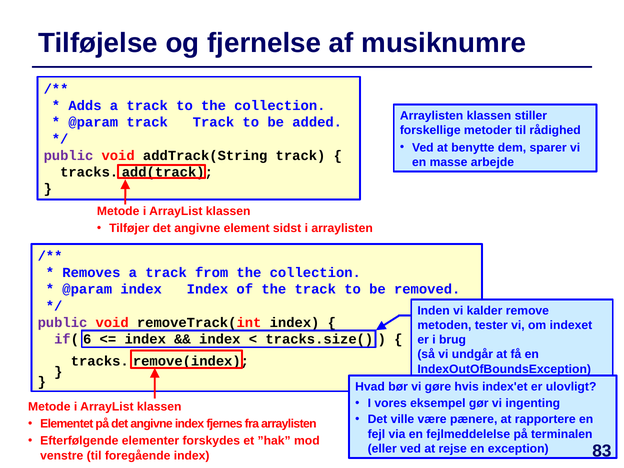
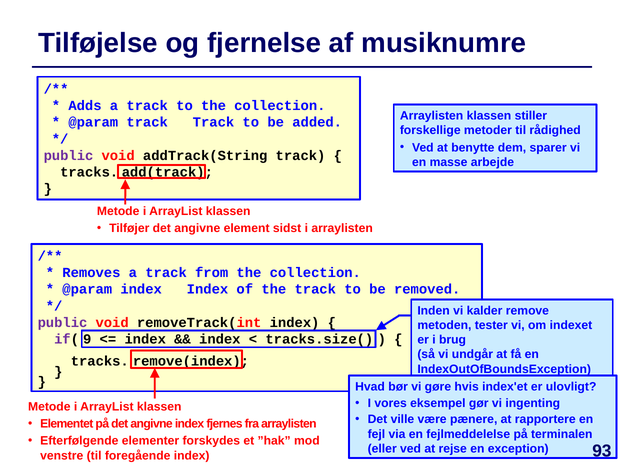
6: 6 -> 9
83: 83 -> 93
